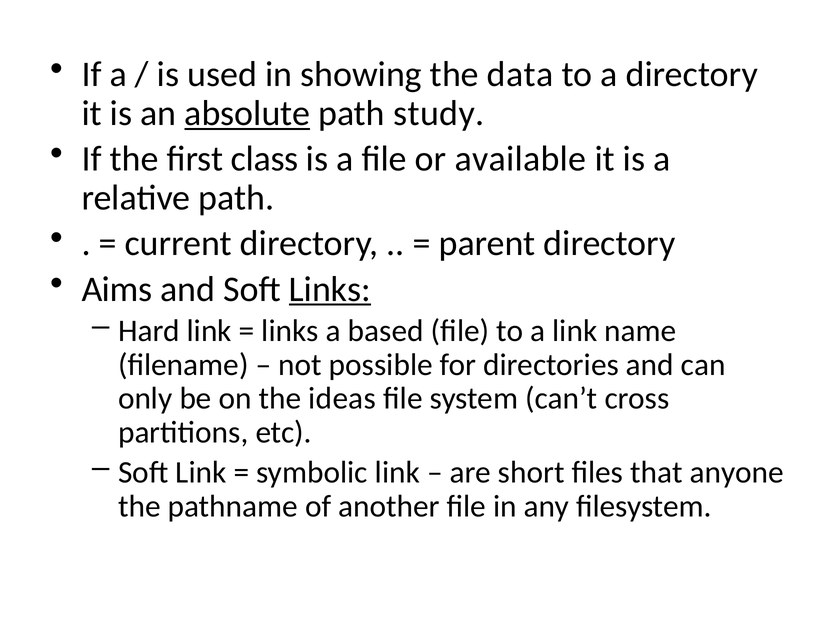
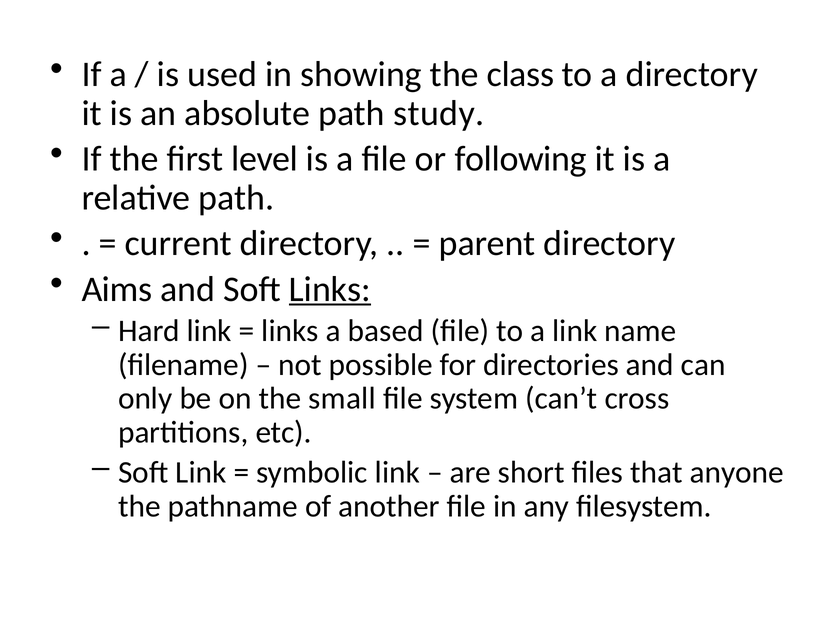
data: data -> class
absolute underline: present -> none
class: class -> level
available: available -> following
ideas: ideas -> small
